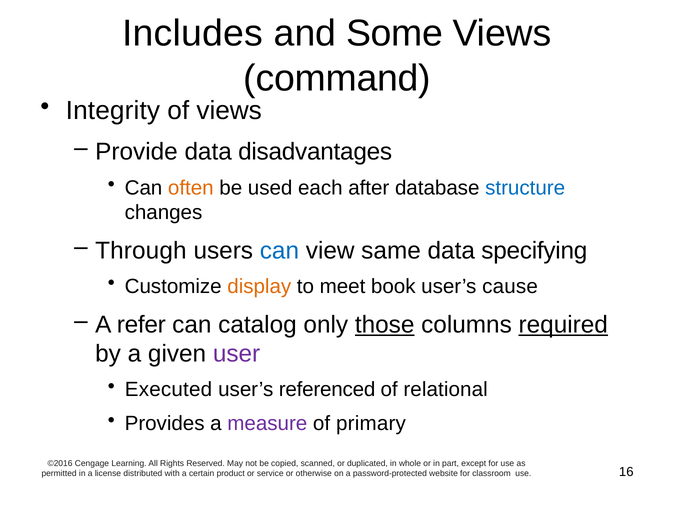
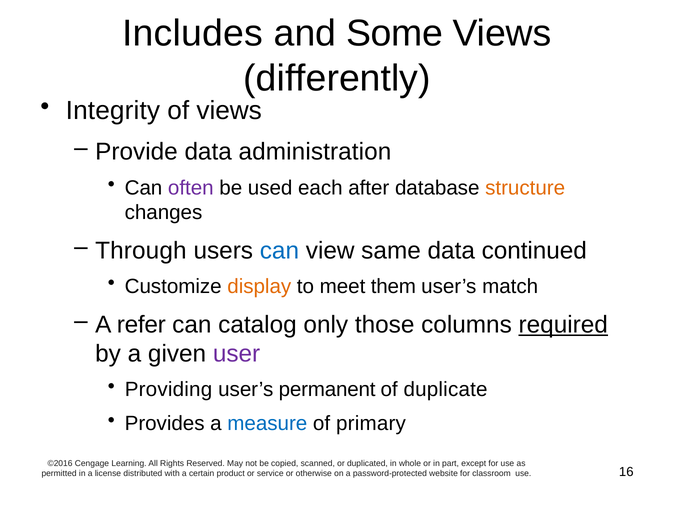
command: command -> differently
disadvantages: disadvantages -> administration
often colour: orange -> purple
structure colour: blue -> orange
specifying: specifying -> continued
book: book -> them
cause: cause -> match
those underline: present -> none
Executed: Executed -> Providing
referenced: referenced -> permanent
relational: relational -> duplicate
measure colour: purple -> blue
